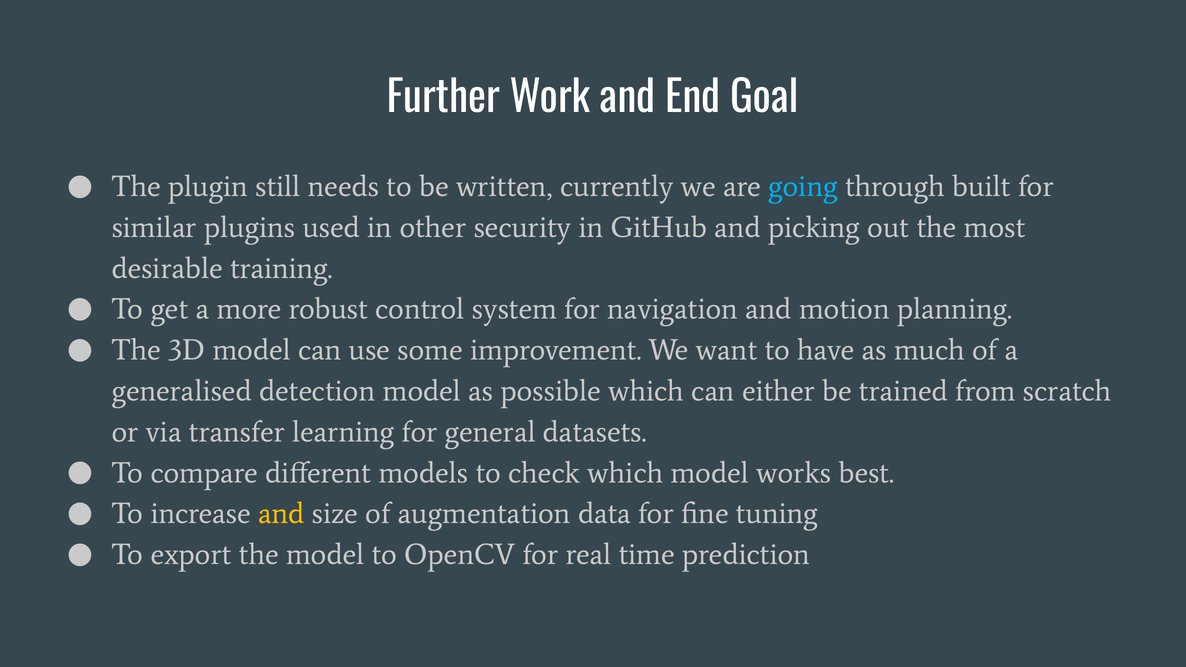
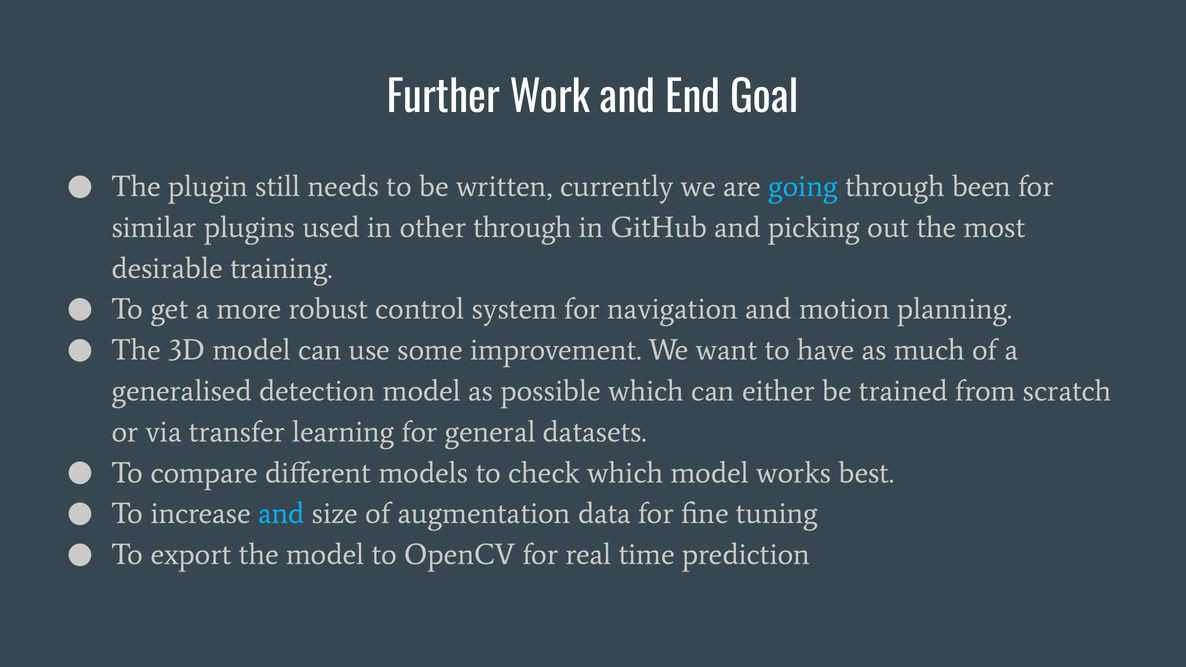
built: built -> been
other security: security -> through
and at (281, 514) colour: yellow -> light blue
